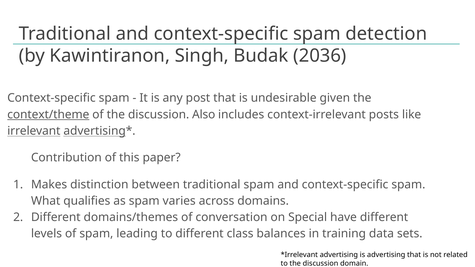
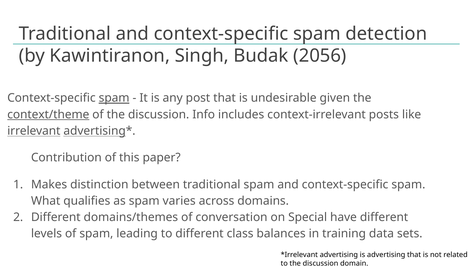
2036: 2036 -> 2056
spam at (114, 98) underline: none -> present
Also: Also -> Info
